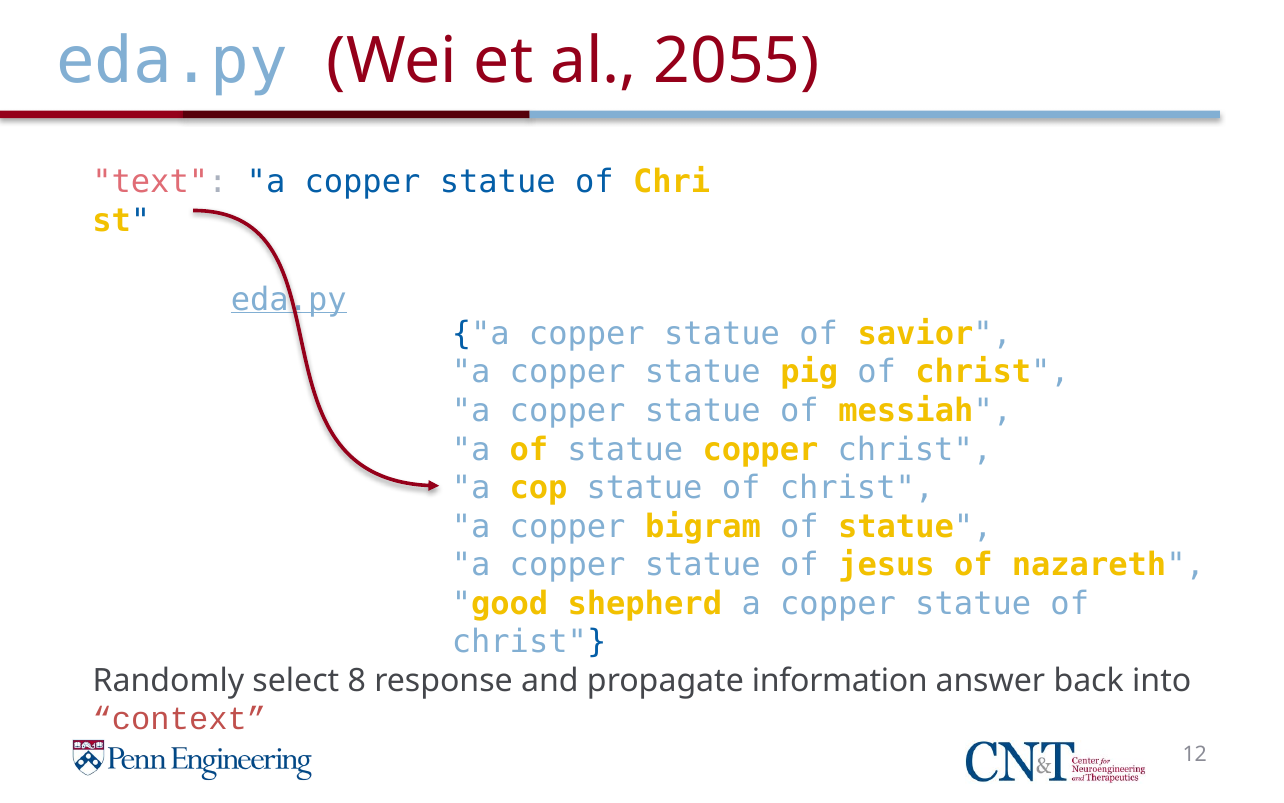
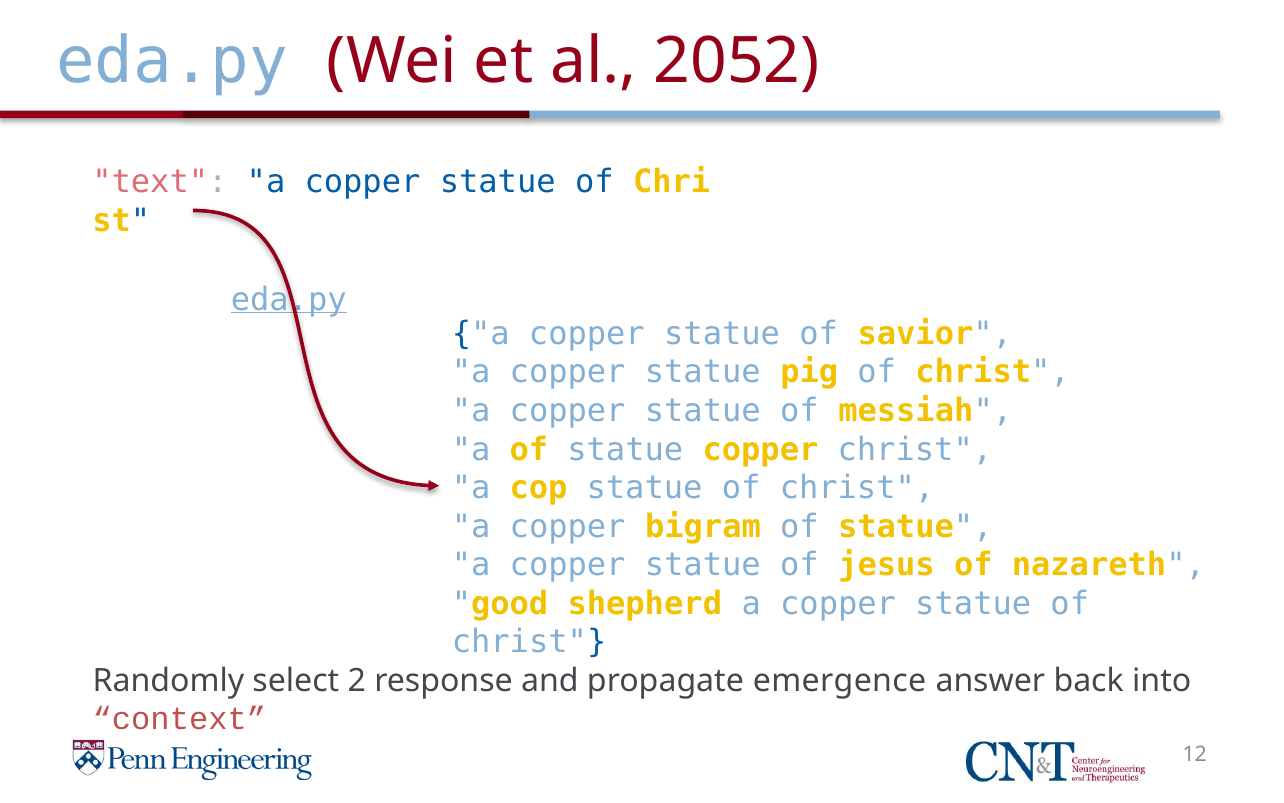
2055: 2055 -> 2052
8: 8 -> 2
information: information -> emergence
